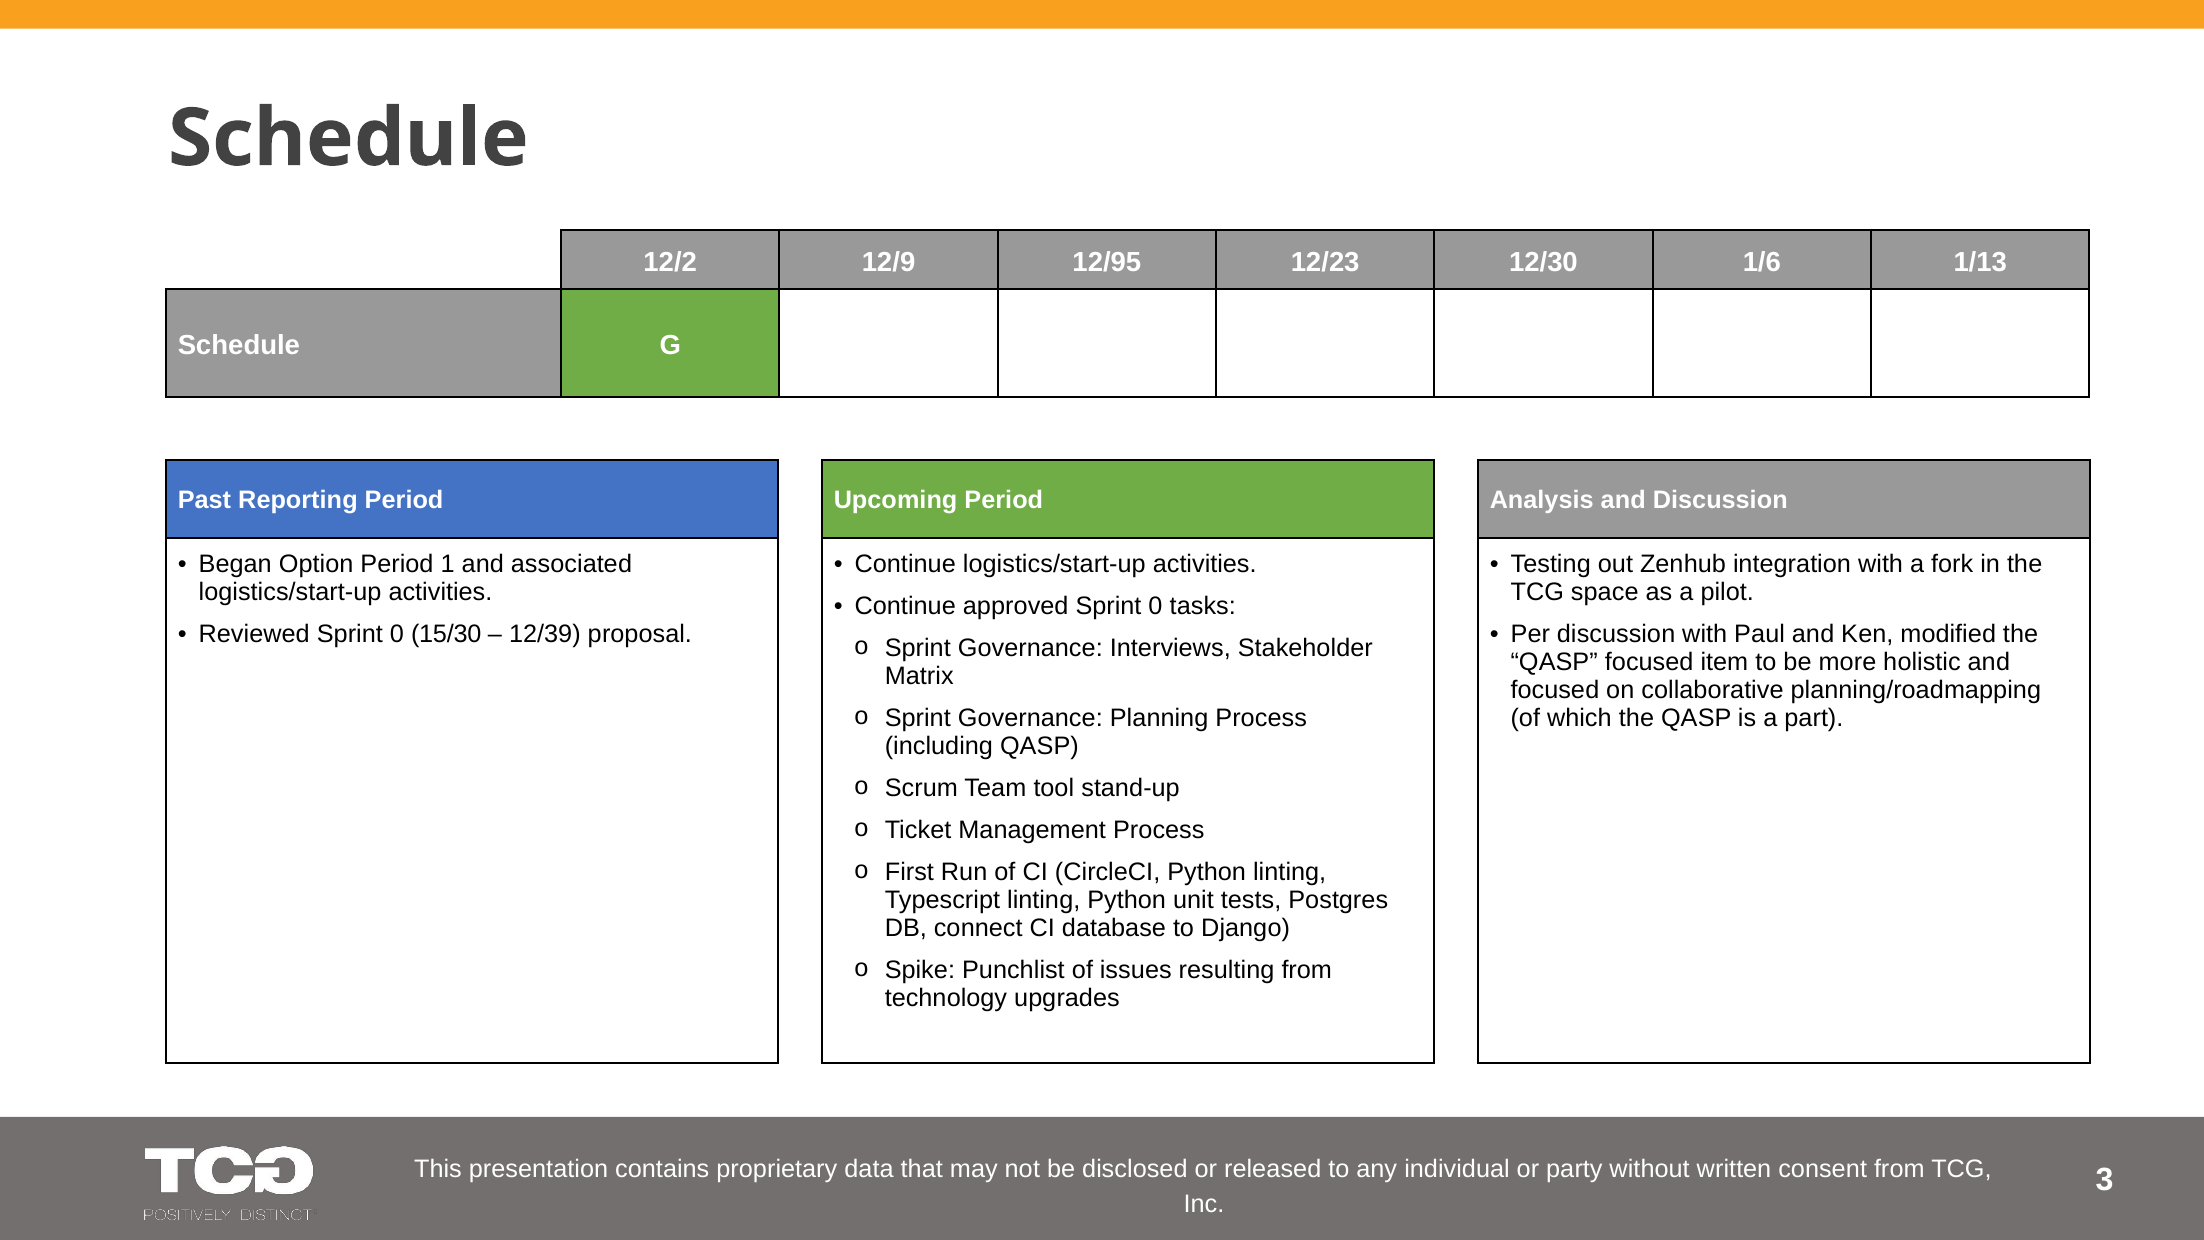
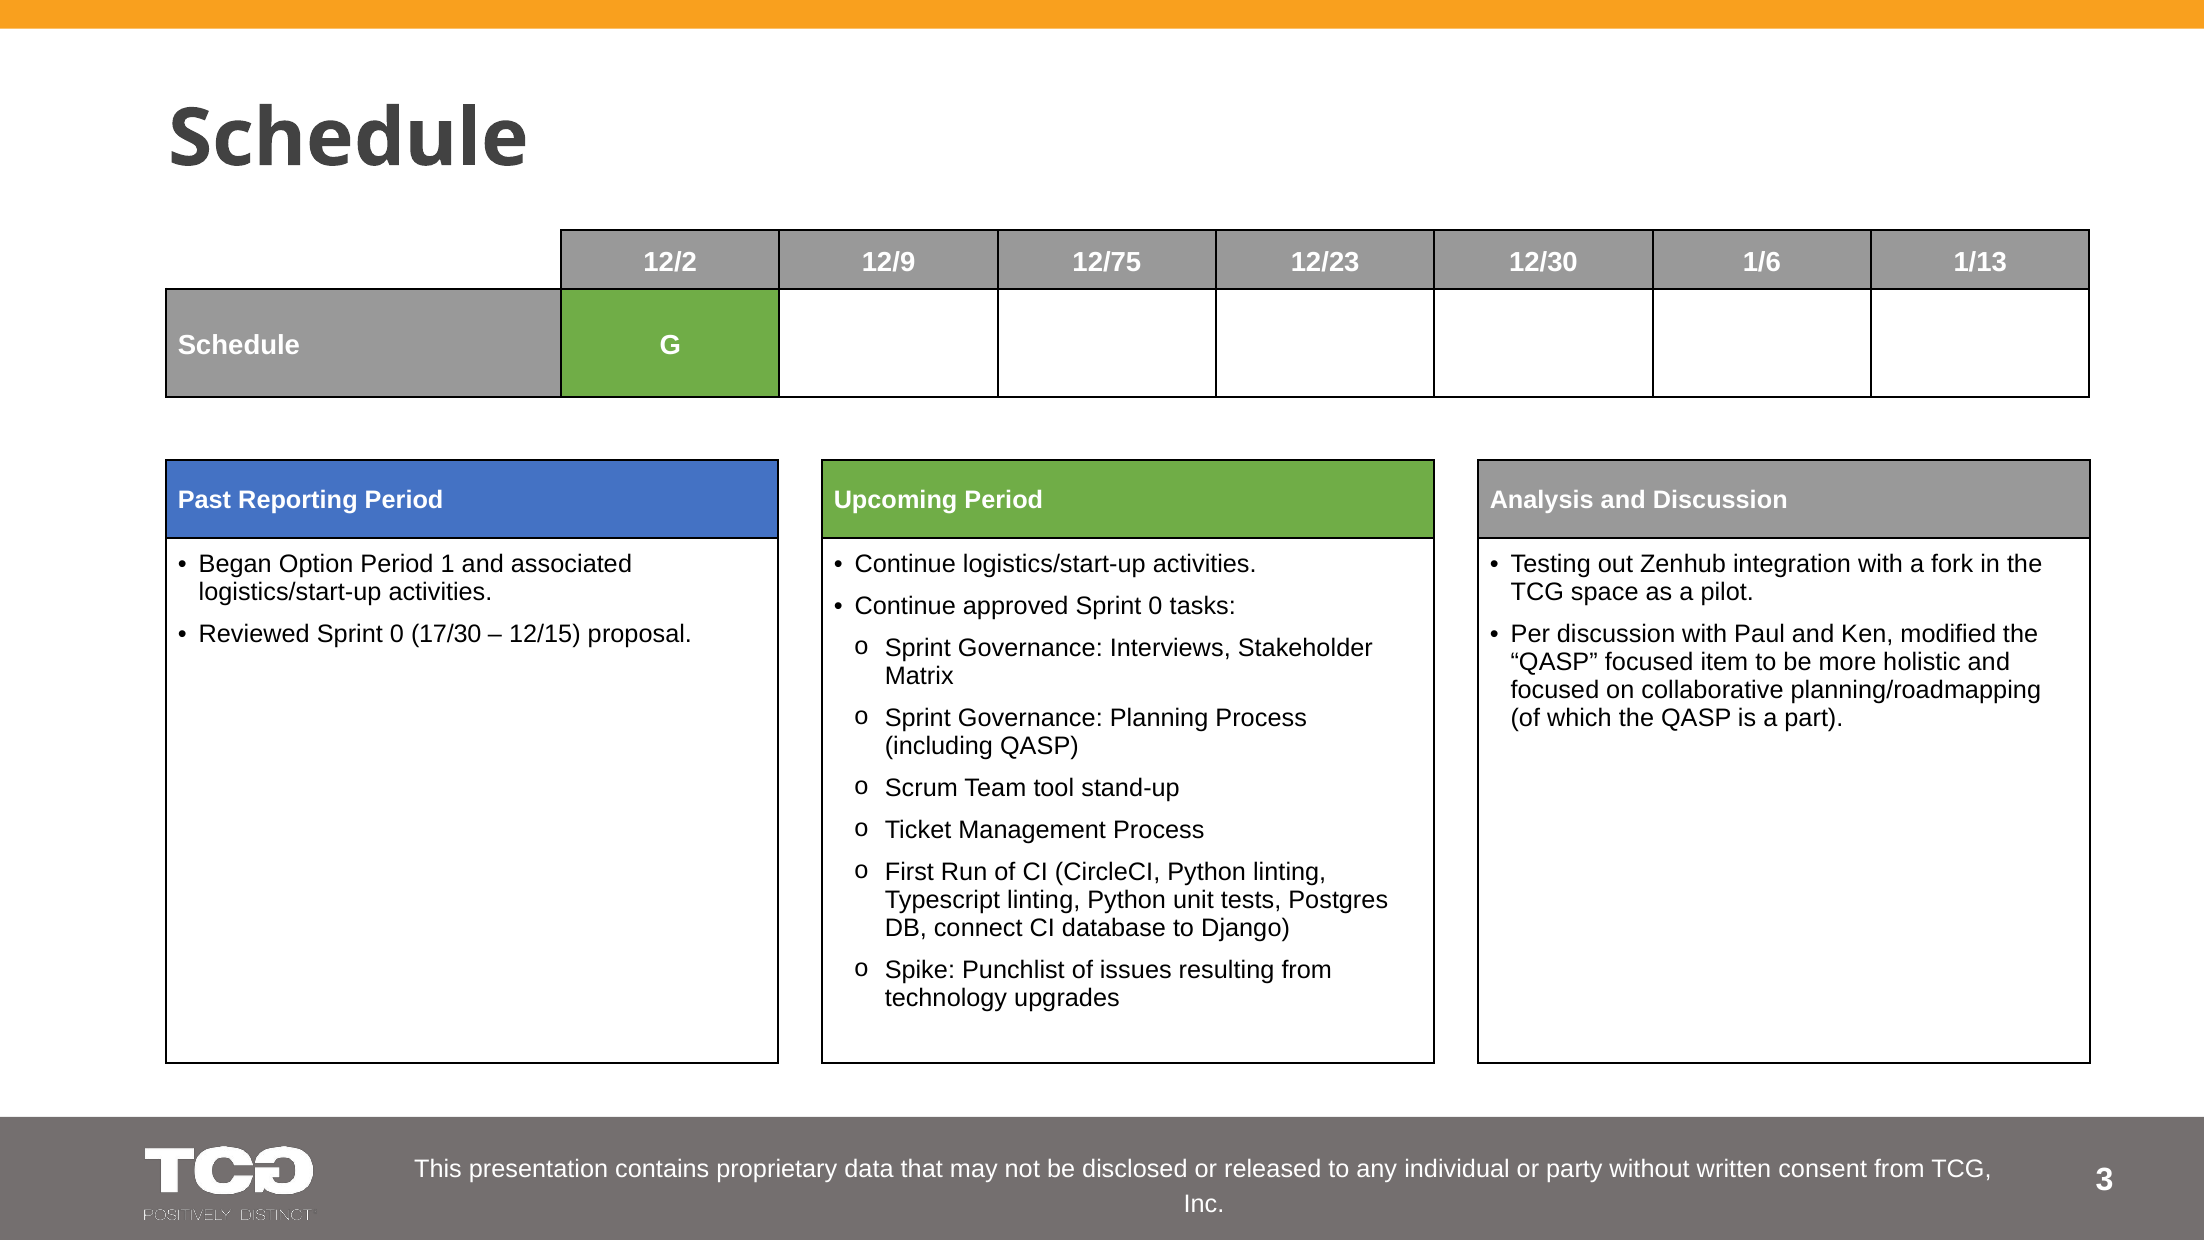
12/95: 12/95 -> 12/75
15/30: 15/30 -> 17/30
12/39: 12/39 -> 12/15
